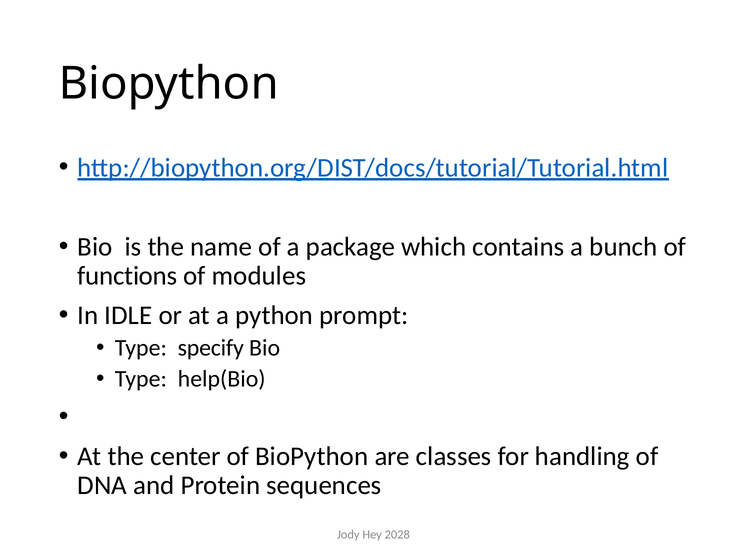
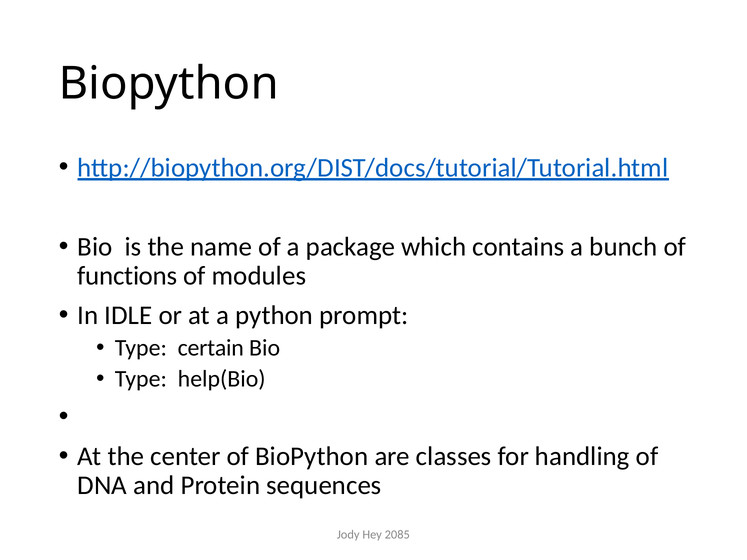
specify: specify -> certain
2028: 2028 -> 2085
